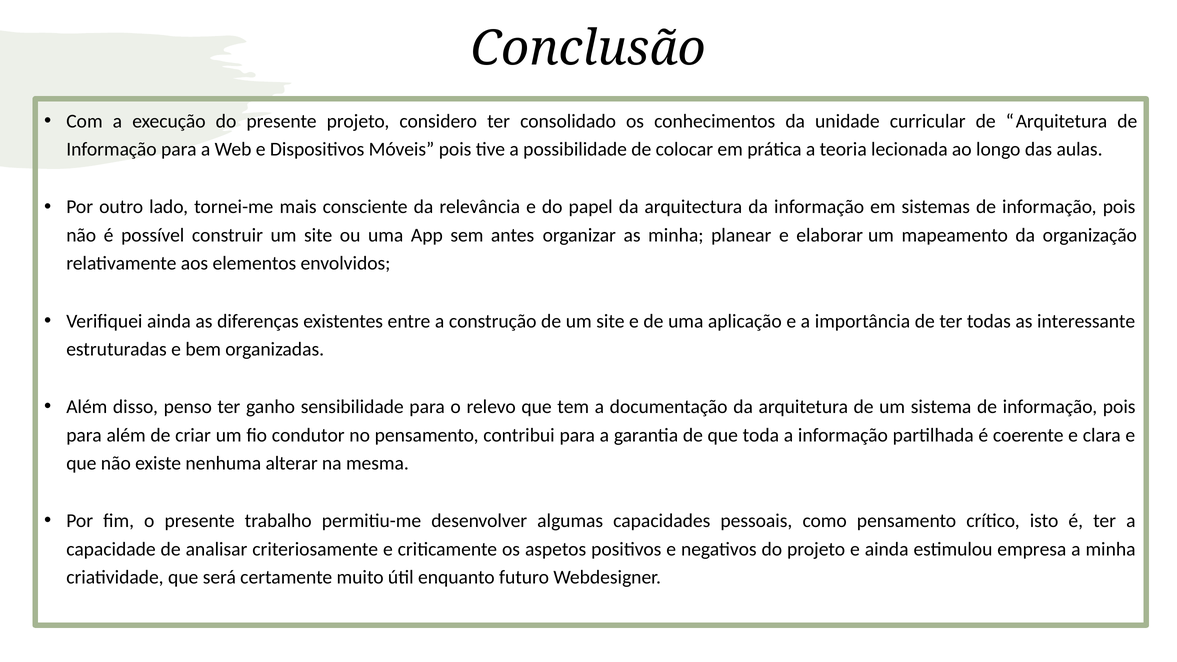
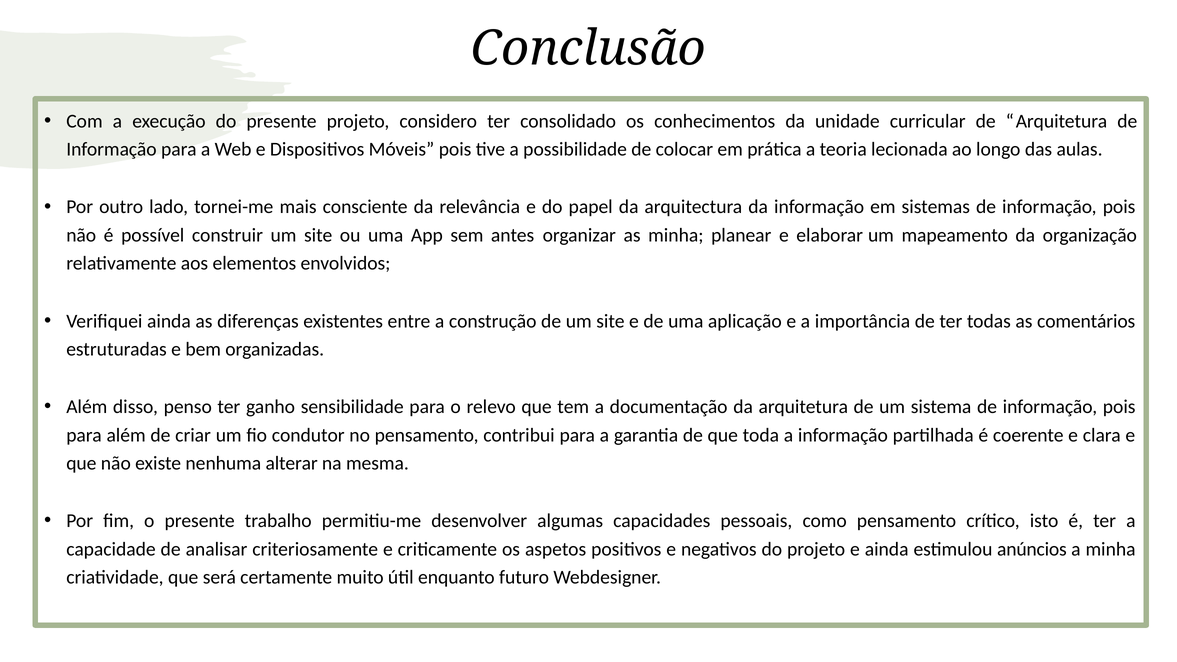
interessante: interessante -> comentários
empresa: empresa -> anúncios
